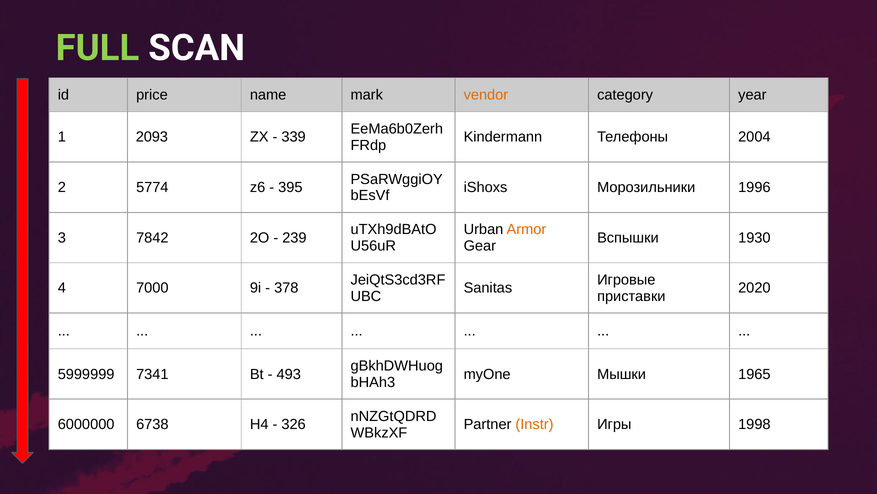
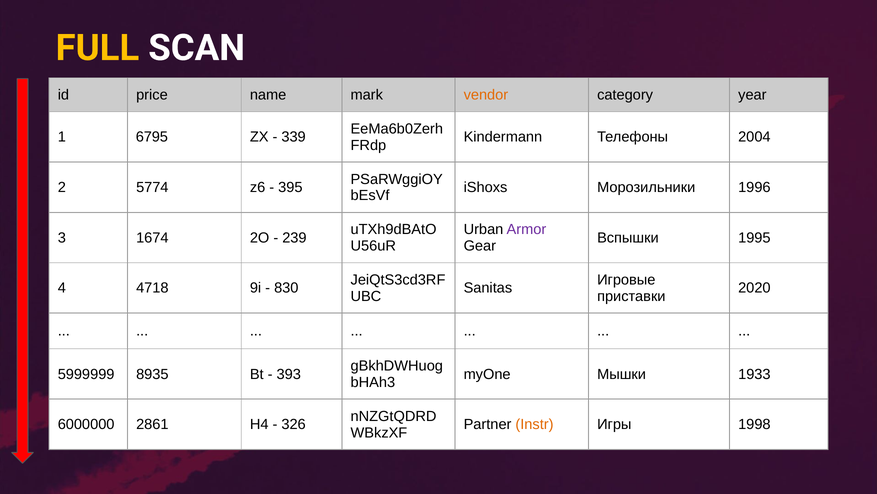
FULL colour: light green -> yellow
2093: 2093 -> 6795
Armor colour: orange -> purple
7842: 7842 -> 1674
1930: 1930 -> 1995
7000: 7000 -> 4718
378: 378 -> 830
7341: 7341 -> 8935
493: 493 -> 393
1965: 1965 -> 1933
6738: 6738 -> 2861
